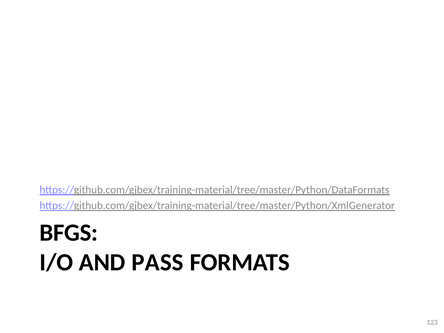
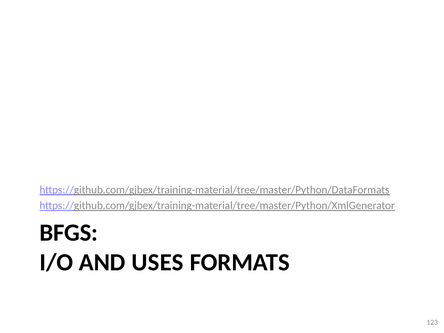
PASS: PASS -> USES
